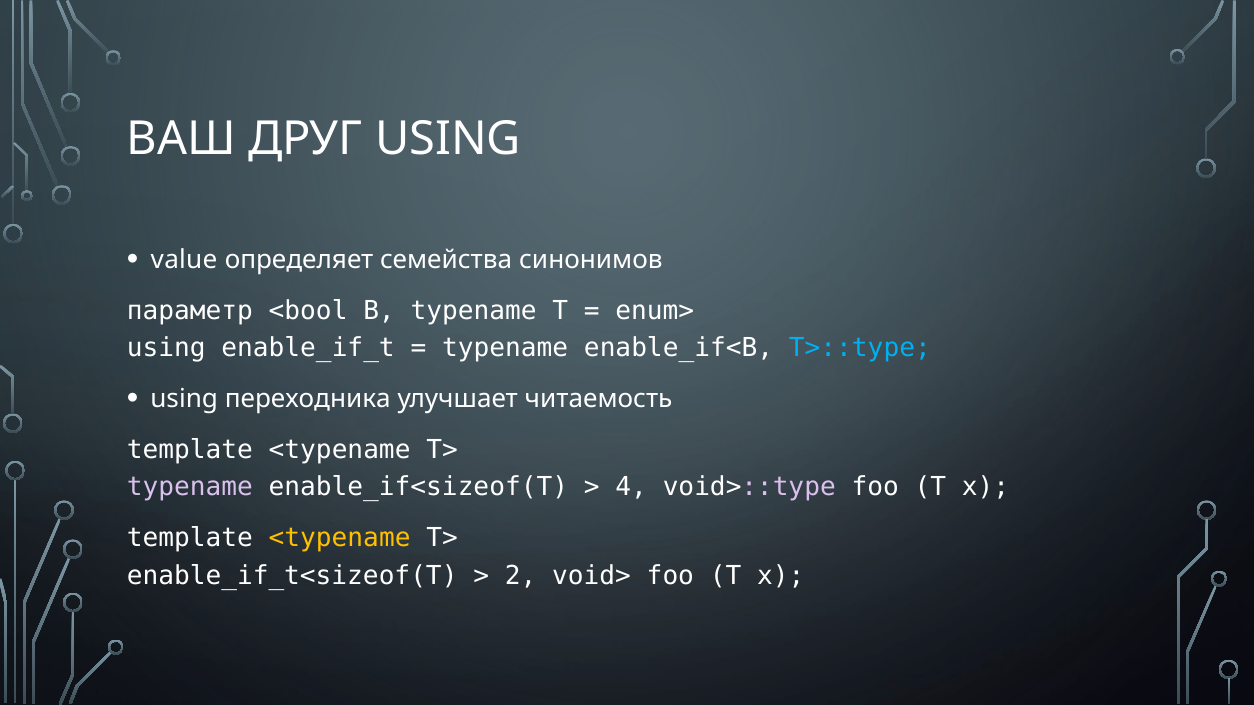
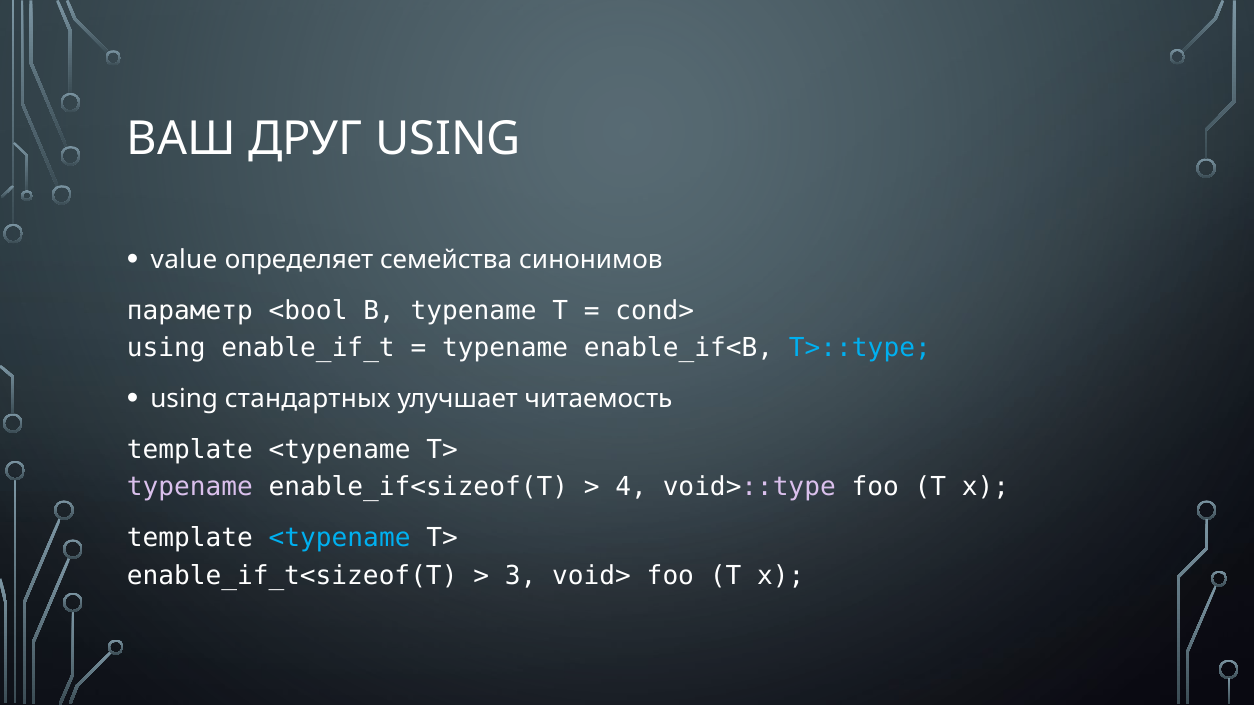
enum>: enum> -> cond>
переходника: переходника -> стандартных
<typename at (340, 538) colour: yellow -> light blue
2: 2 -> 3
